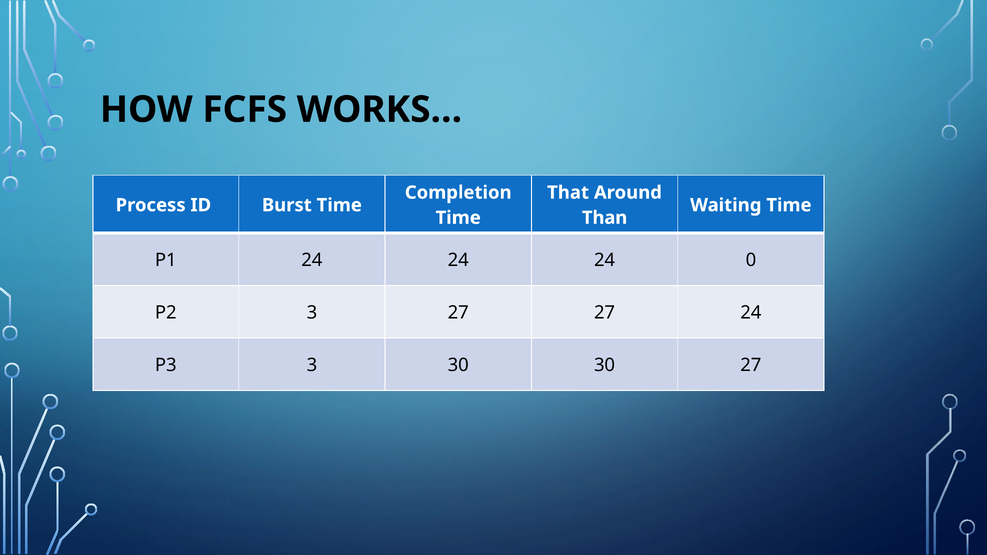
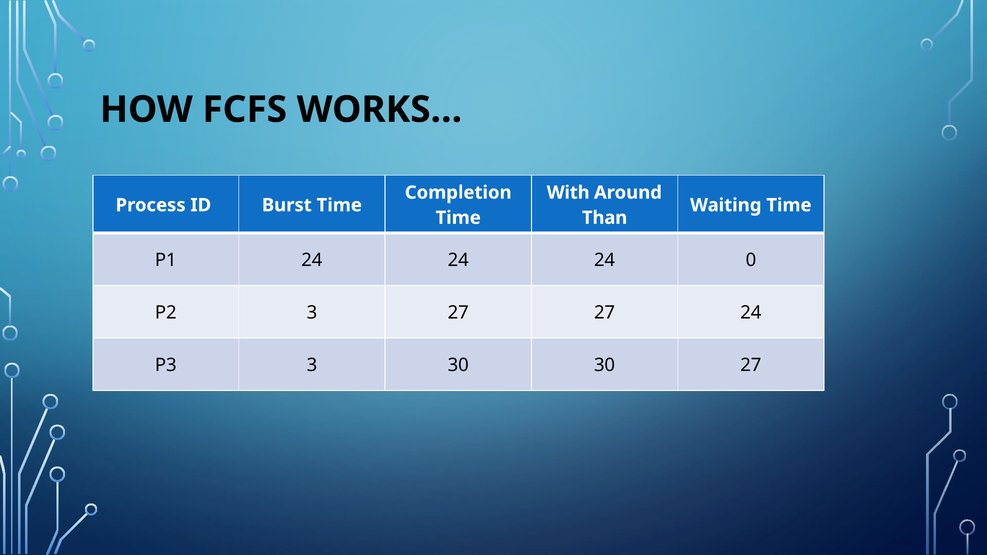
That: That -> With
